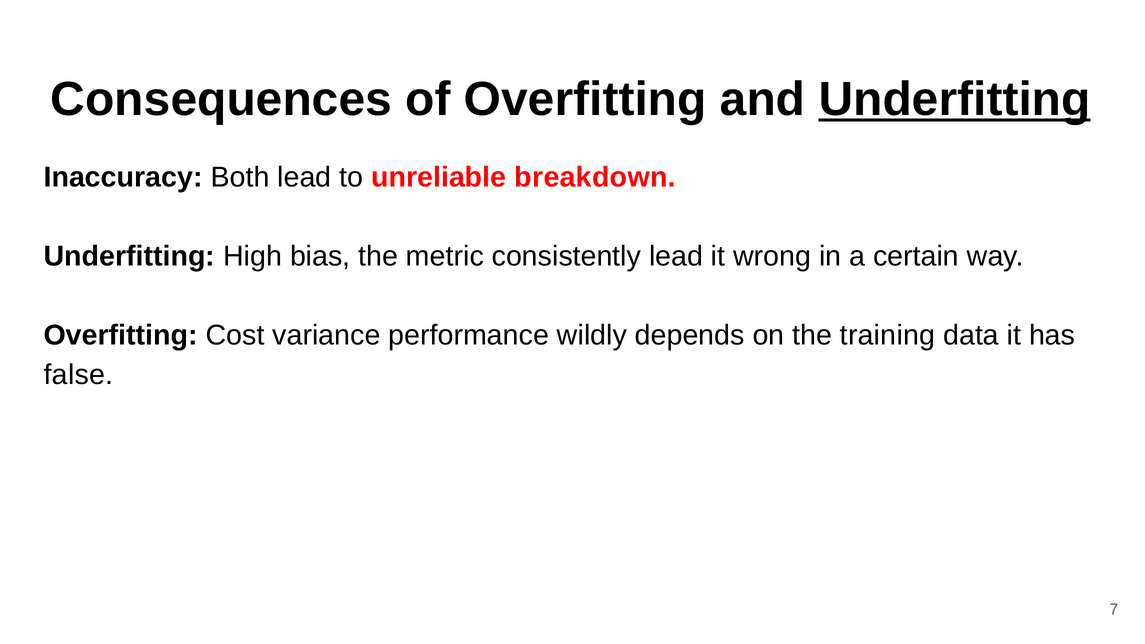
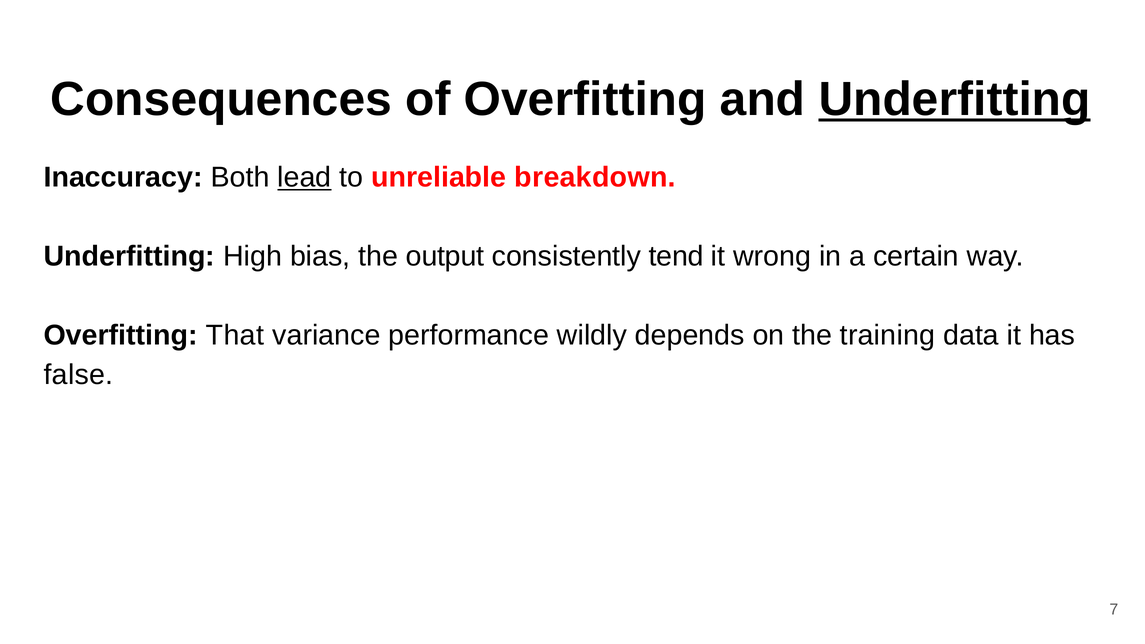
lead at (304, 178) underline: none -> present
metric: metric -> output
consistently lead: lead -> tend
Cost: Cost -> That
